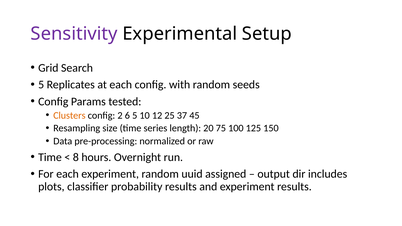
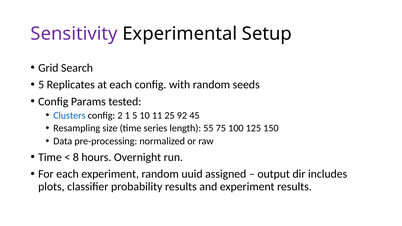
Clusters colour: orange -> blue
6: 6 -> 1
12: 12 -> 11
37: 37 -> 92
20: 20 -> 55
